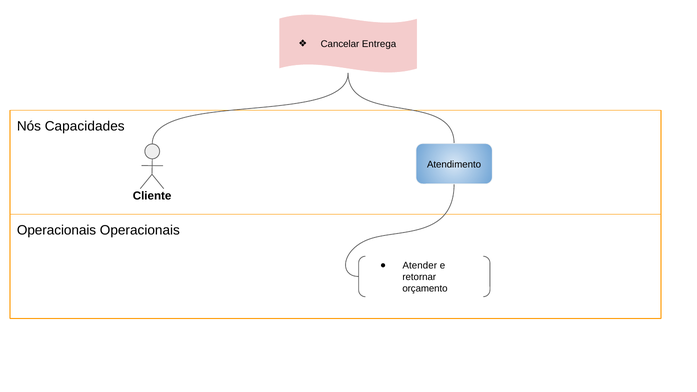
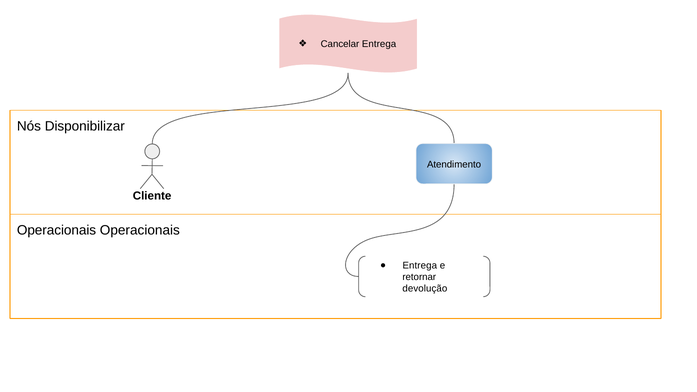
Capacidades: Capacidades -> Disponibilizar
Atender at (420, 266): Atender -> Entrega
orçamento: orçamento -> devolução
